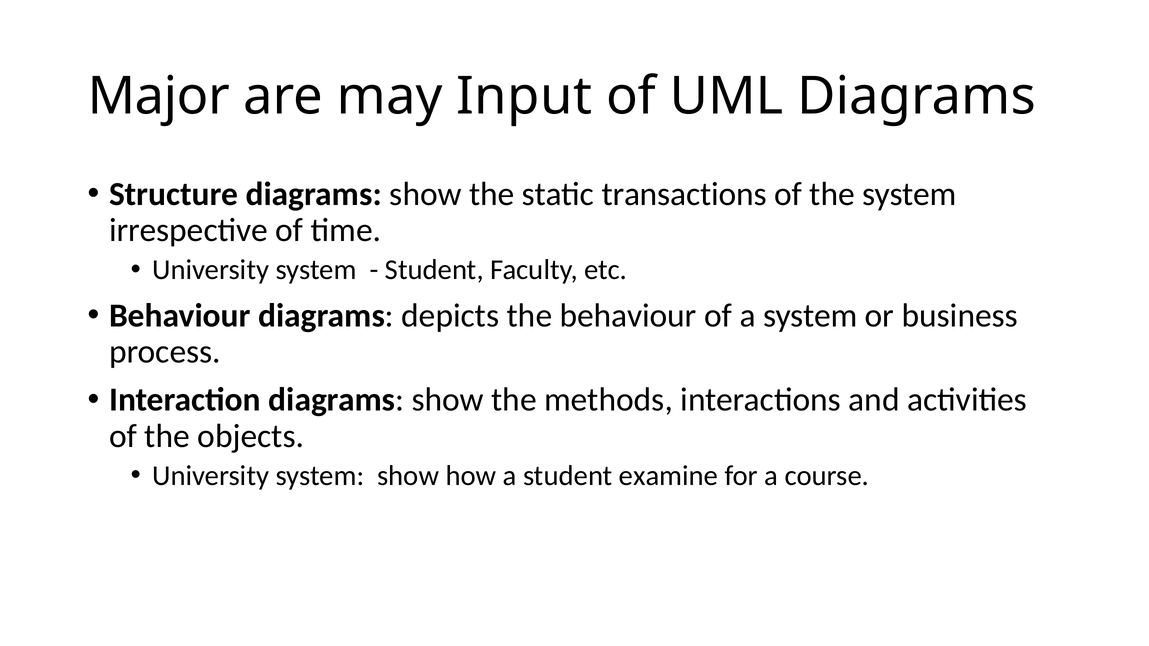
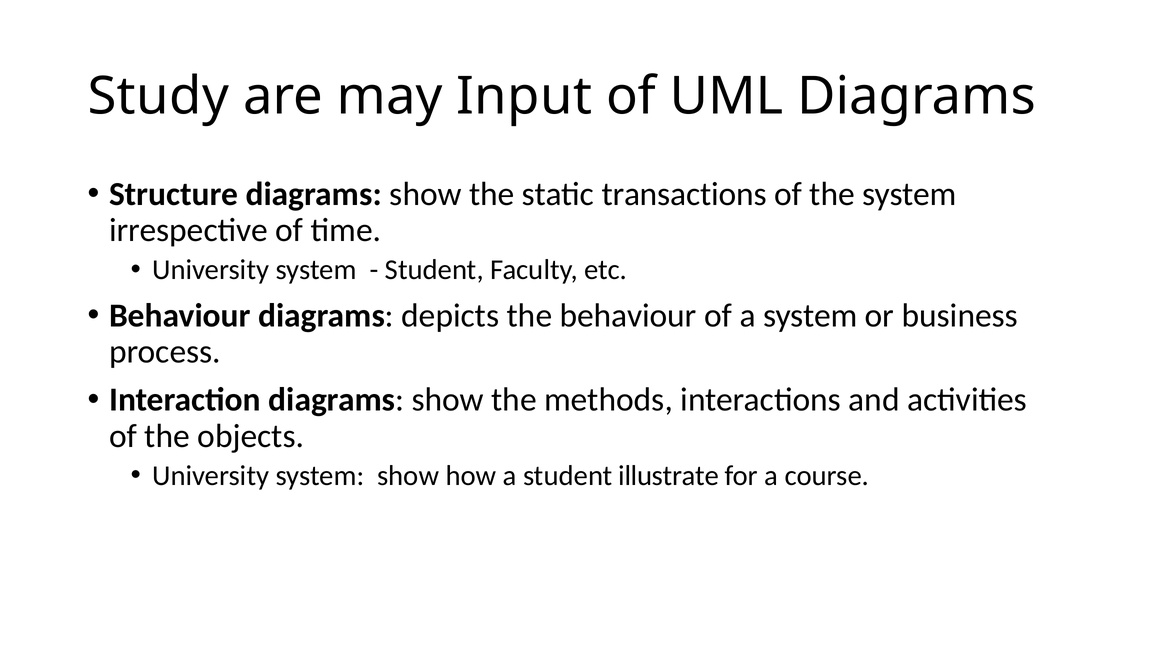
Major: Major -> Study
examine: examine -> illustrate
